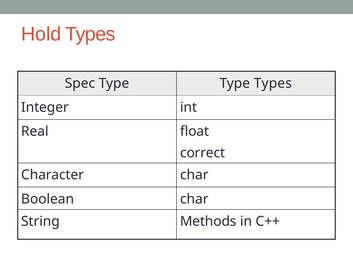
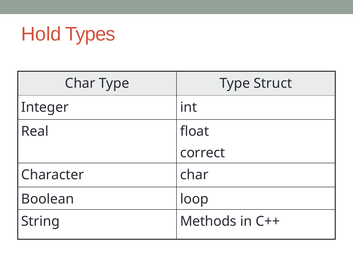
Spec at (80, 83): Spec -> Char
Type Types: Types -> Struct
Boolean char: char -> loop
